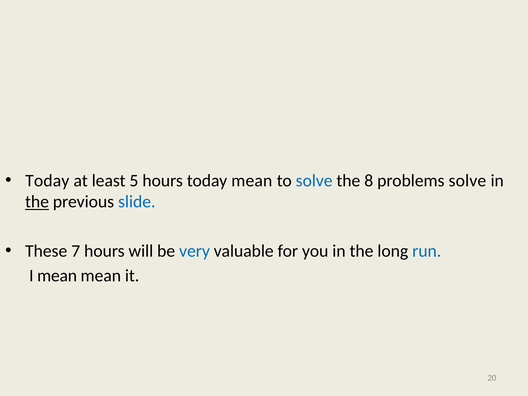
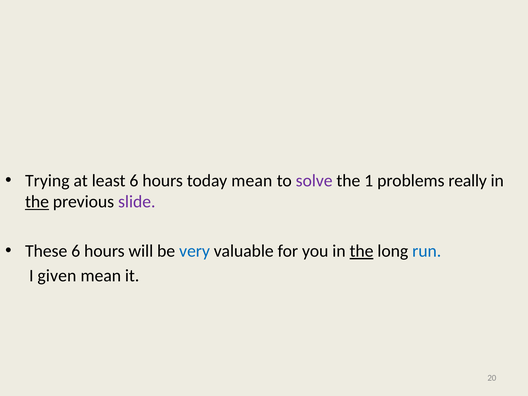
Today at (47, 181): Today -> Trying
least 5: 5 -> 6
solve at (314, 181) colour: blue -> purple
8: 8 -> 1
problems solve: solve -> really
slide colour: blue -> purple
These 7: 7 -> 6
the at (362, 251) underline: none -> present
I mean: mean -> given
